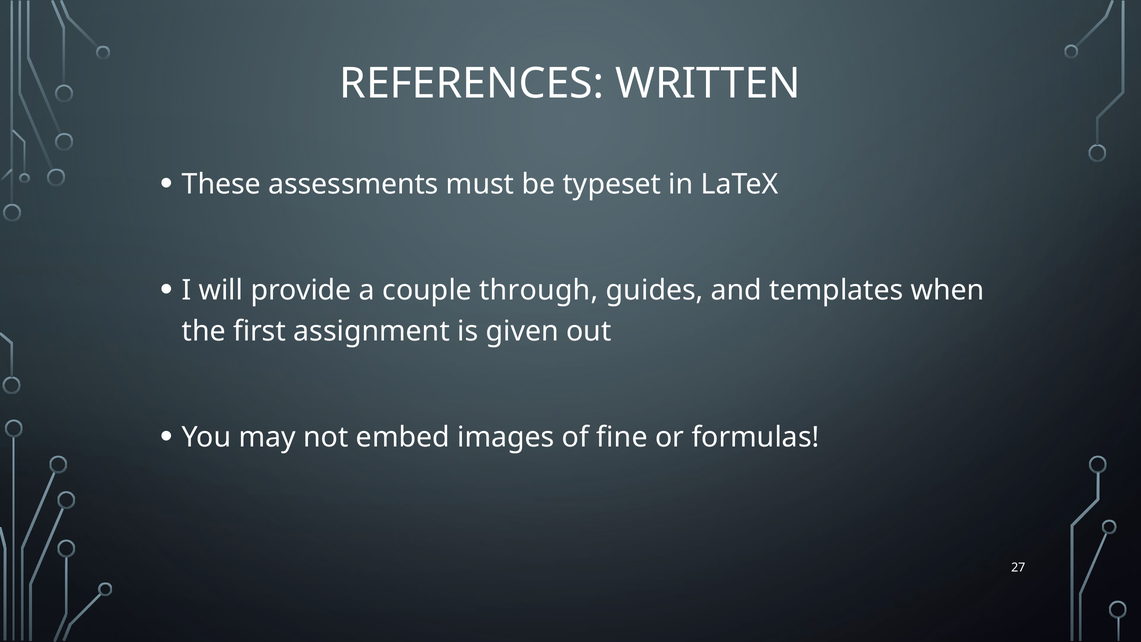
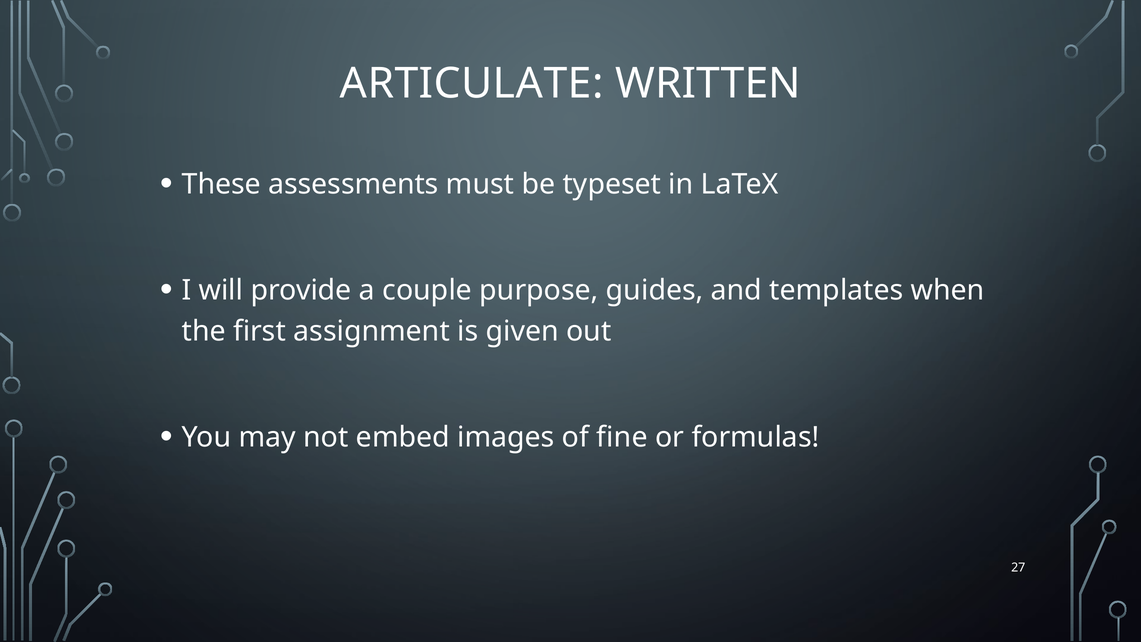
REFERENCES: REFERENCES -> ARTICULATE
through: through -> purpose
